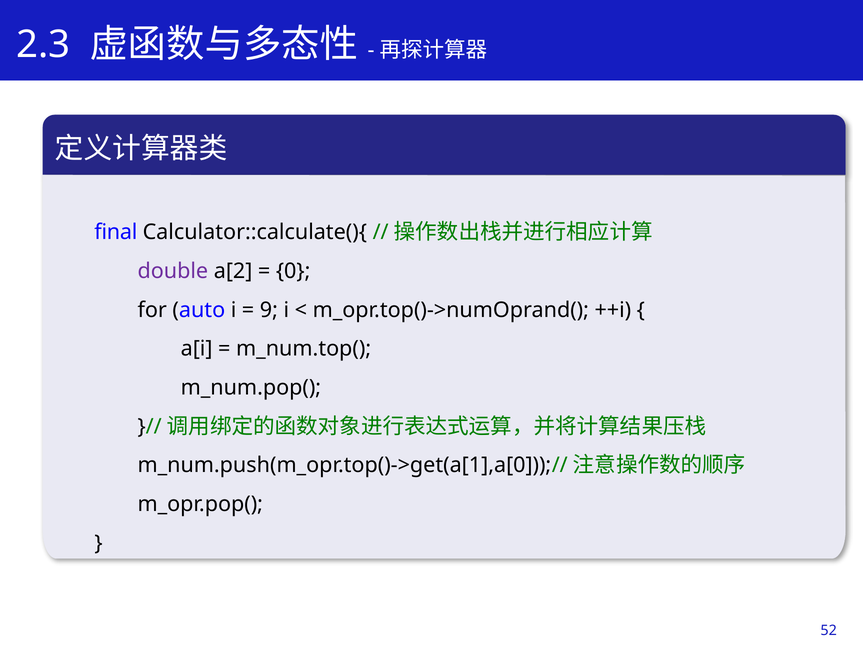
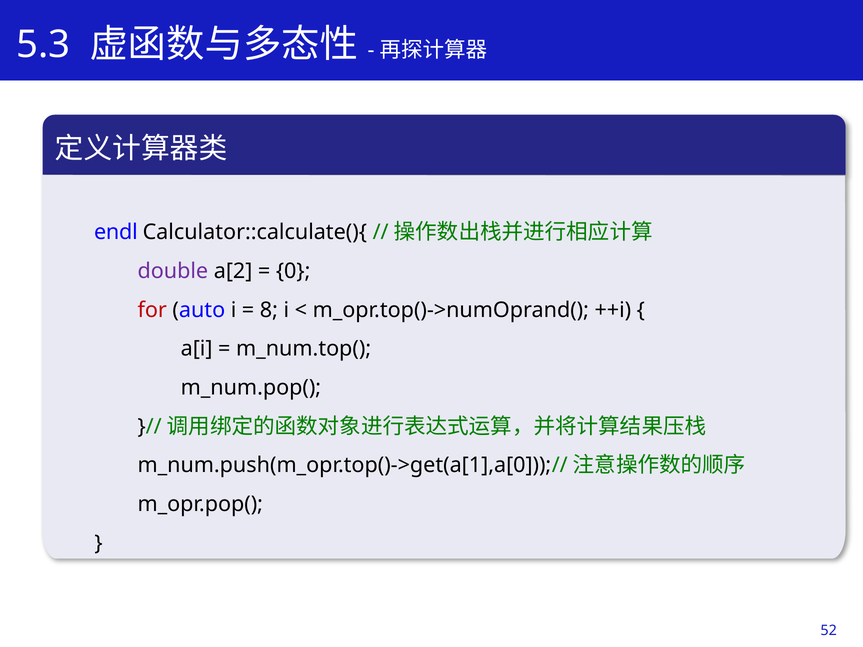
2.3: 2.3 -> 5.3
final: final -> endl
for colour: black -> red
9: 9 -> 8
